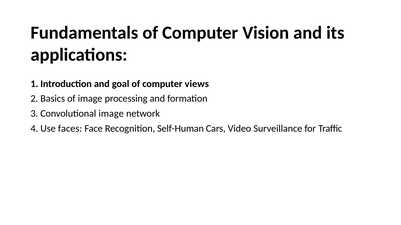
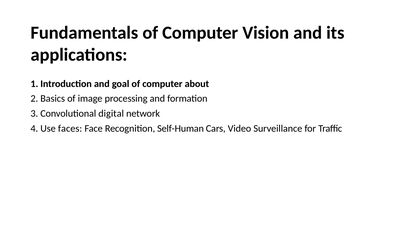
views: views -> about
image at (111, 114): image -> digital
